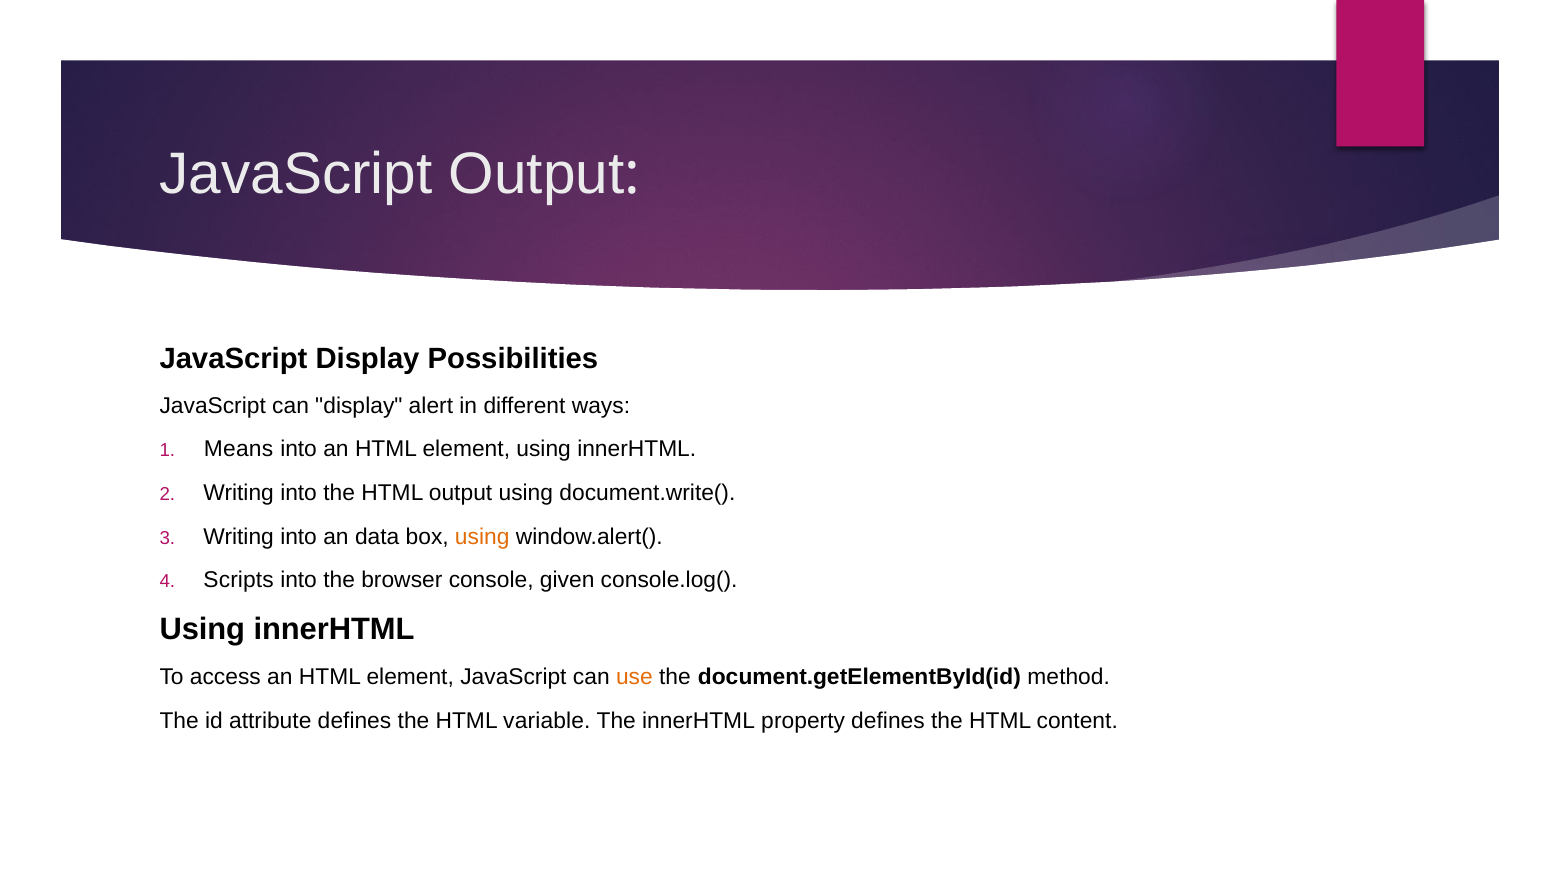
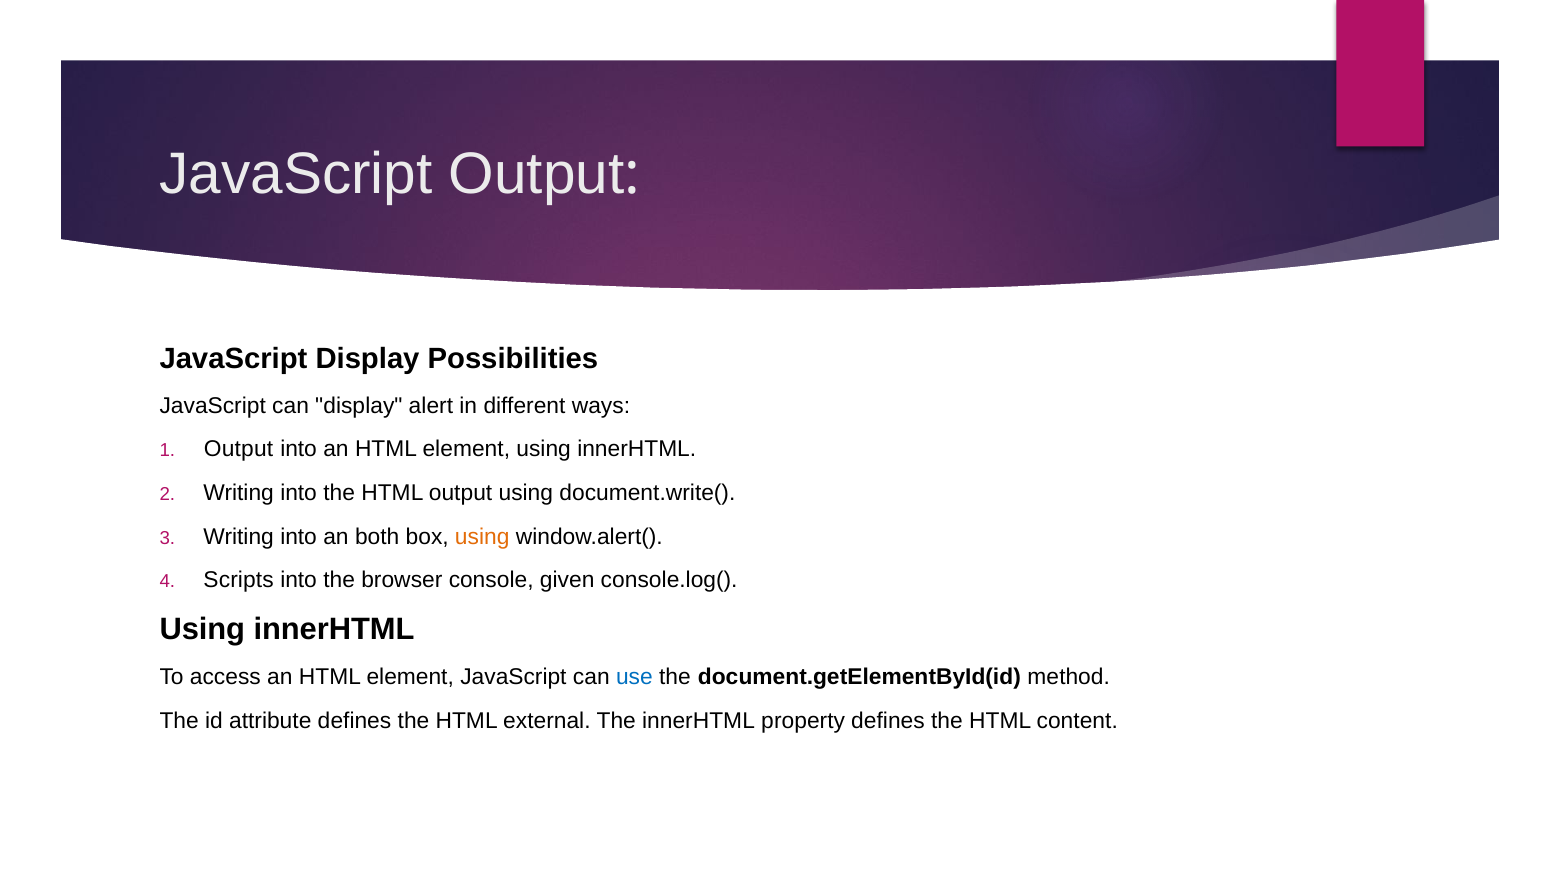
Means at (239, 449): Means -> Output
data: data -> both
use colour: orange -> blue
variable: variable -> external
